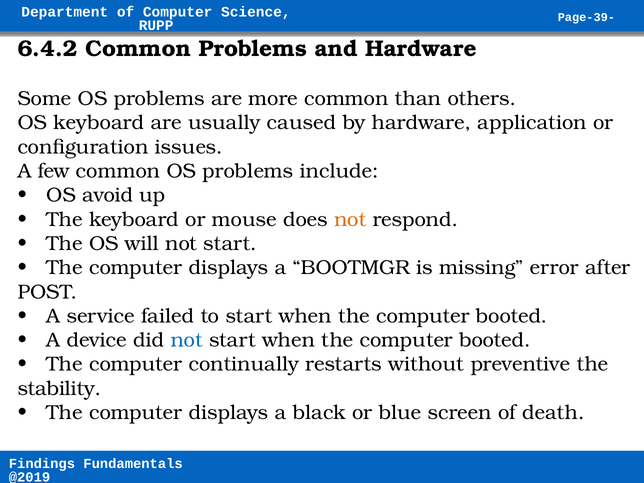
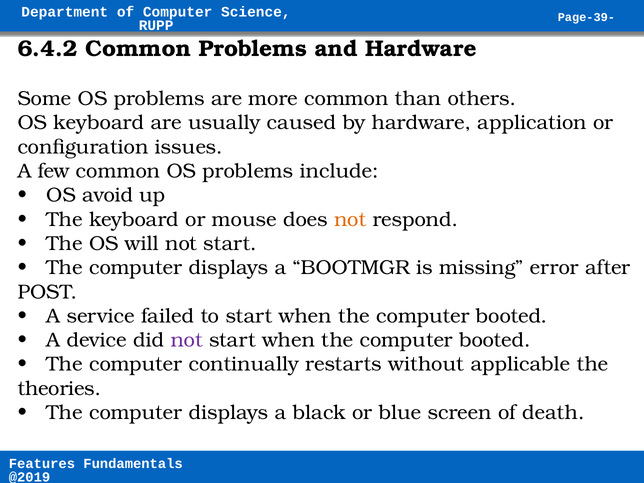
not at (187, 340) colour: blue -> purple
preventive: preventive -> applicable
stability: stability -> theories
Findings: Findings -> Features
